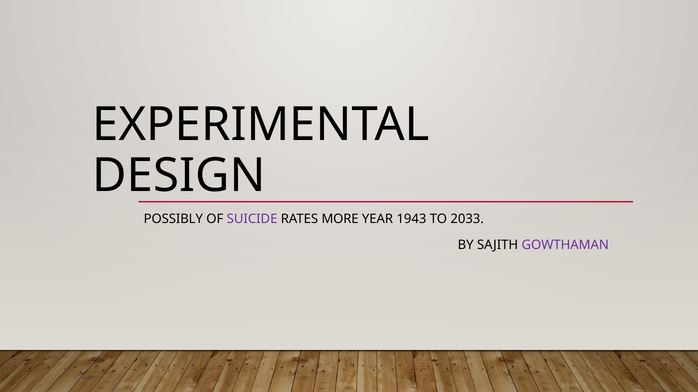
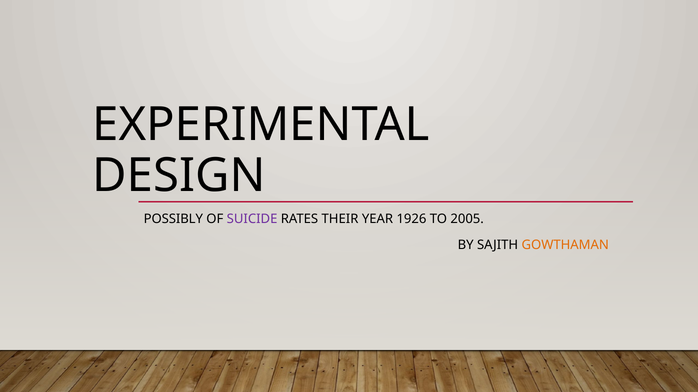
MORE: MORE -> THEIR
1943: 1943 -> 1926
2033: 2033 -> 2005
GOWTHAMAN colour: purple -> orange
